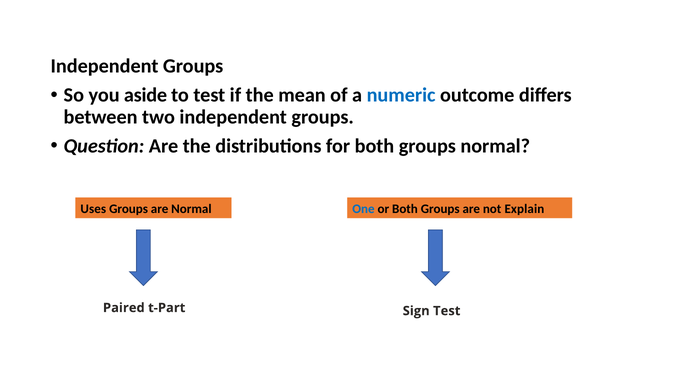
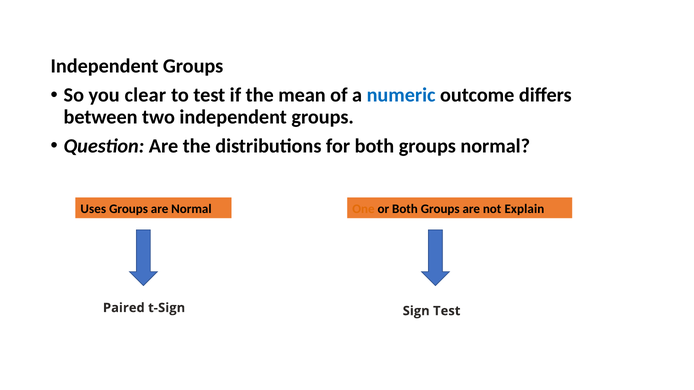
aside: aside -> clear
One colour: blue -> orange
t-Part: t-Part -> t-Sign
